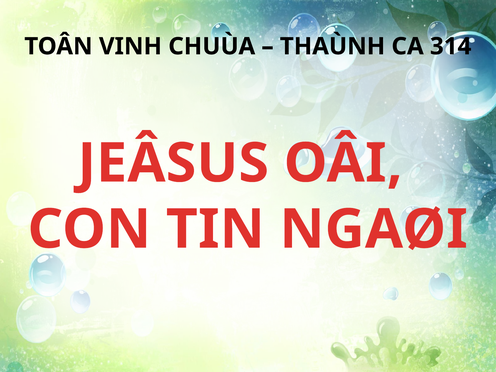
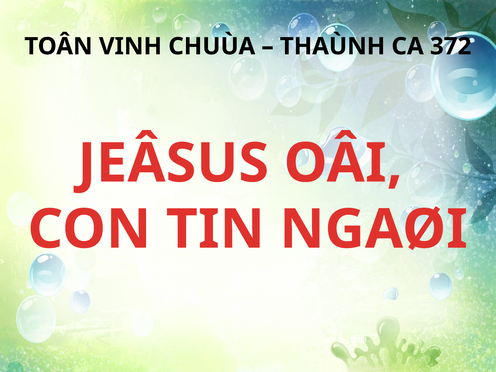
314: 314 -> 372
